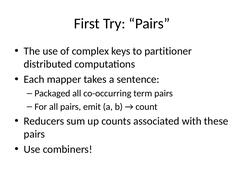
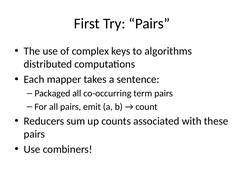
partitioner: partitioner -> algorithms
